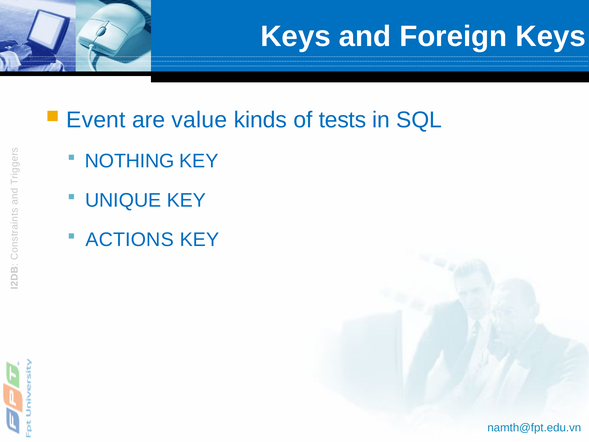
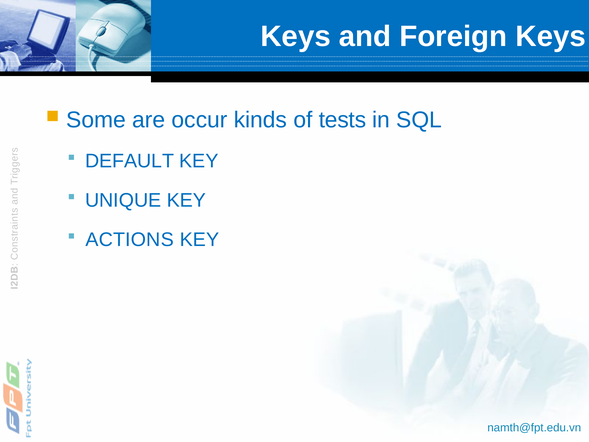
Event: Event -> Some
value: value -> occur
NOTHING: NOTHING -> DEFAULT
